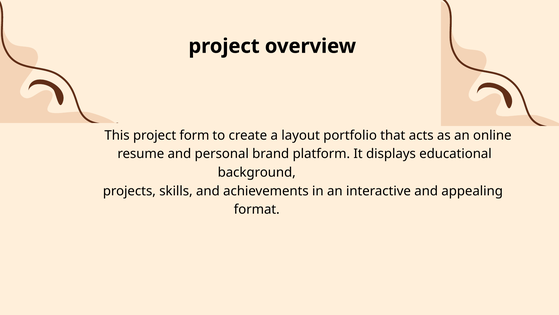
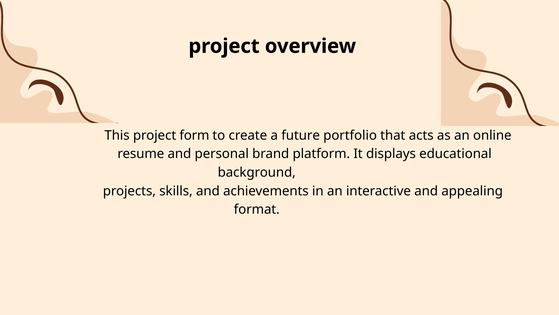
layout: layout -> future
